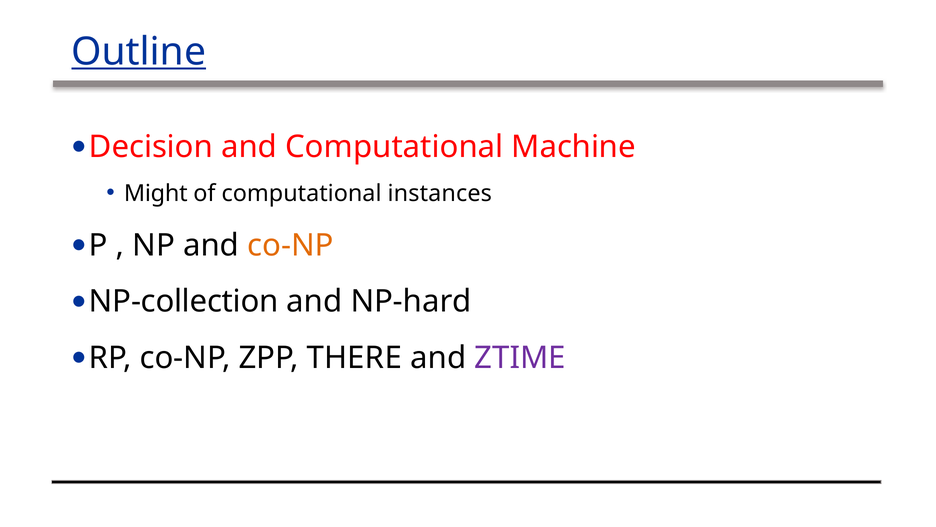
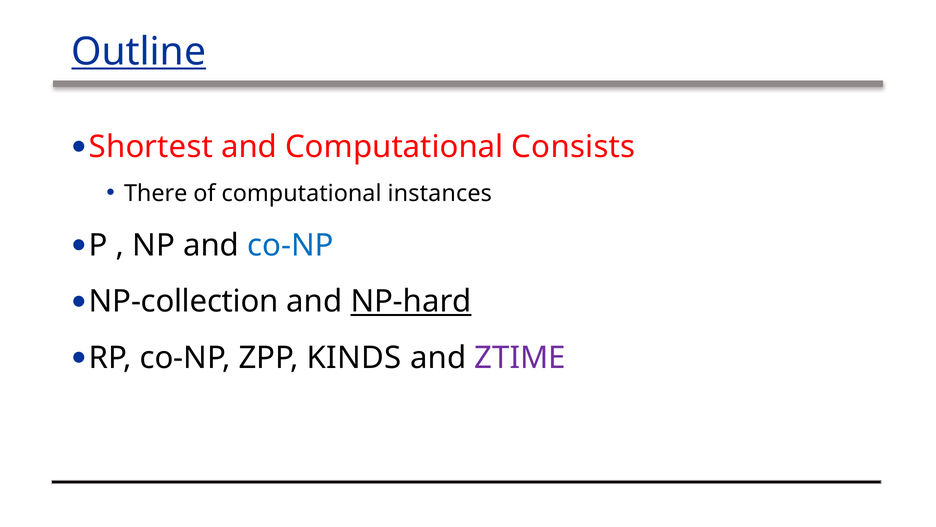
Decision: Decision -> Shortest
Machine: Machine -> Consists
Might: Might -> There
co-NP at (290, 245) colour: orange -> blue
NP-hard underline: none -> present
THERE: THERE -> KINDS
